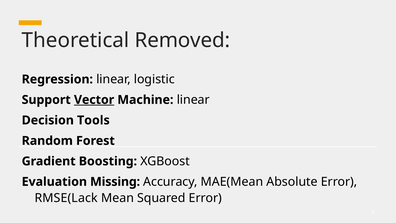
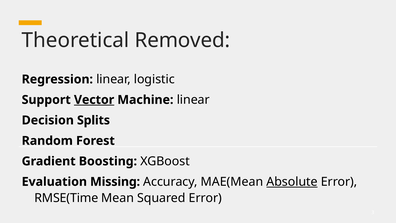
Tools: Tools -> Splits
Absolute underline: none -> present
RMSE(Lack: RMSE(Lack -> RMSE(Time
